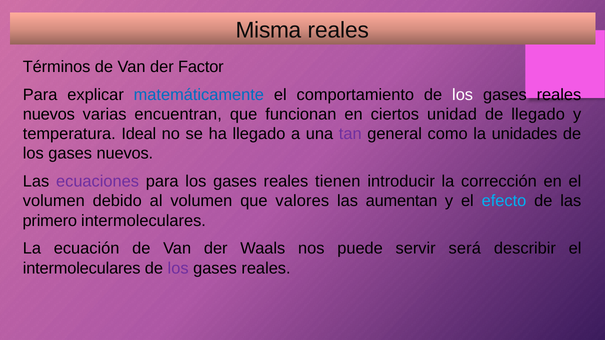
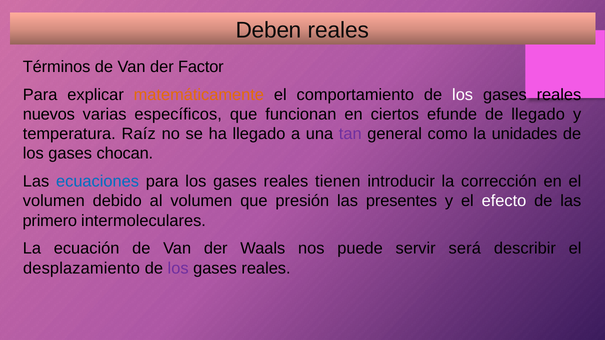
Misma: Misma -> Deben
matemáticamente colour: blue -> orange
encuentran: encuentran -> específicos
unidad: unidad -> efunde
Ideal: Ideal -> Raíz
gases nuevos: nuevos -> chocan
ecuaciones colour: purple -> blue
valores: valores -> presión
aumentan: aumentan -> presentes
efecto colour: light blue -> white
intermoleculares at (82, 268): intermoleculares -> desplazamiento
